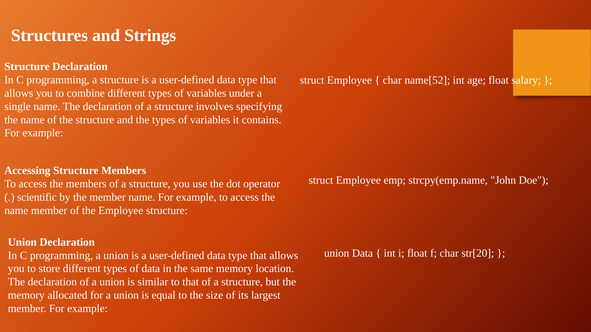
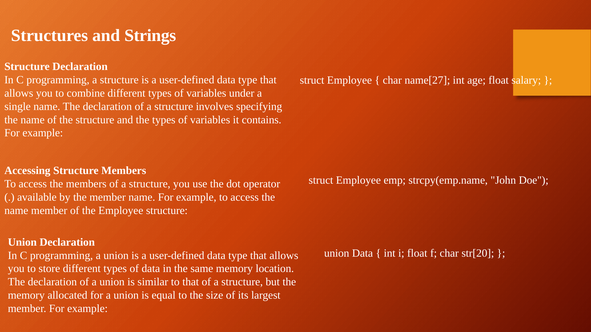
name[52: name[52 -> name[27
scientific: scientific -> available
